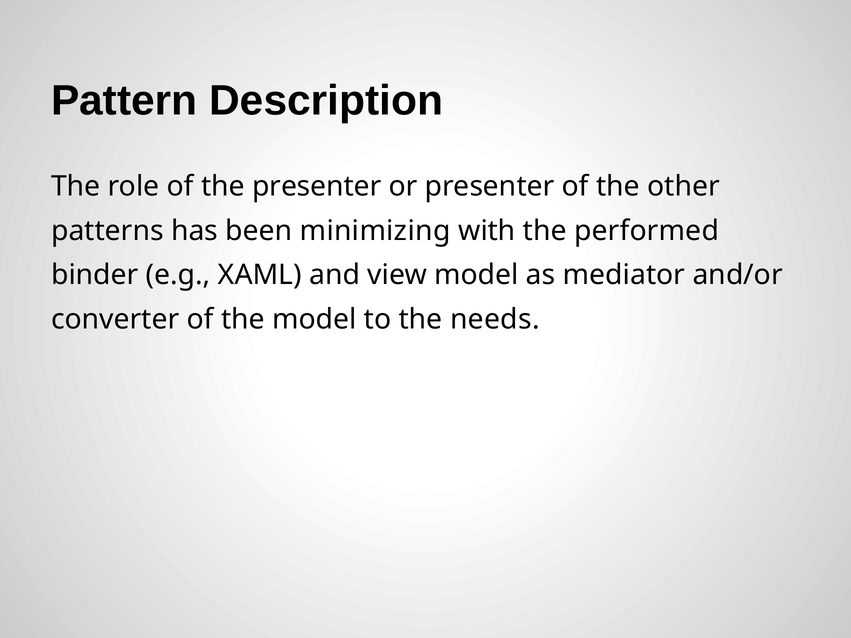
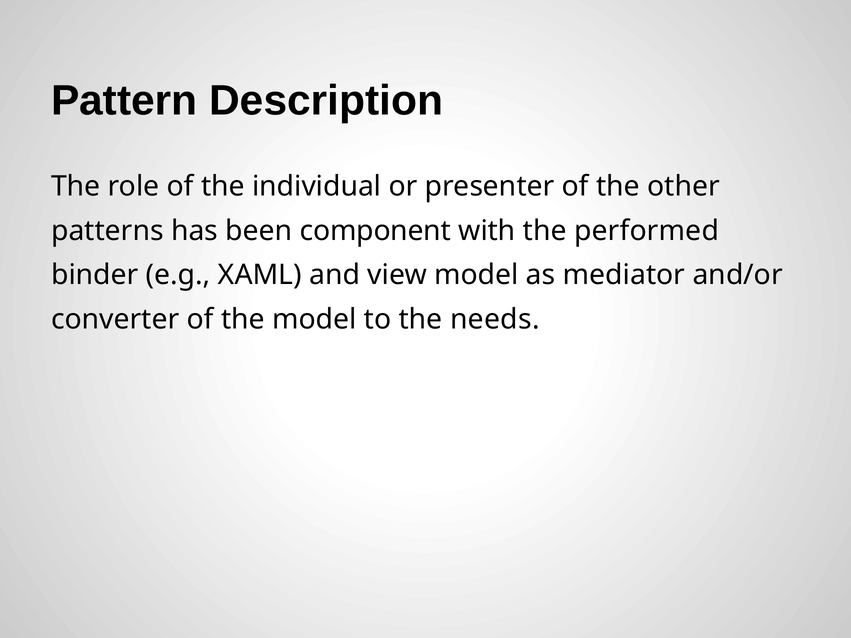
the presenter: presenter -> individual
minimizing: minimizing -> component
